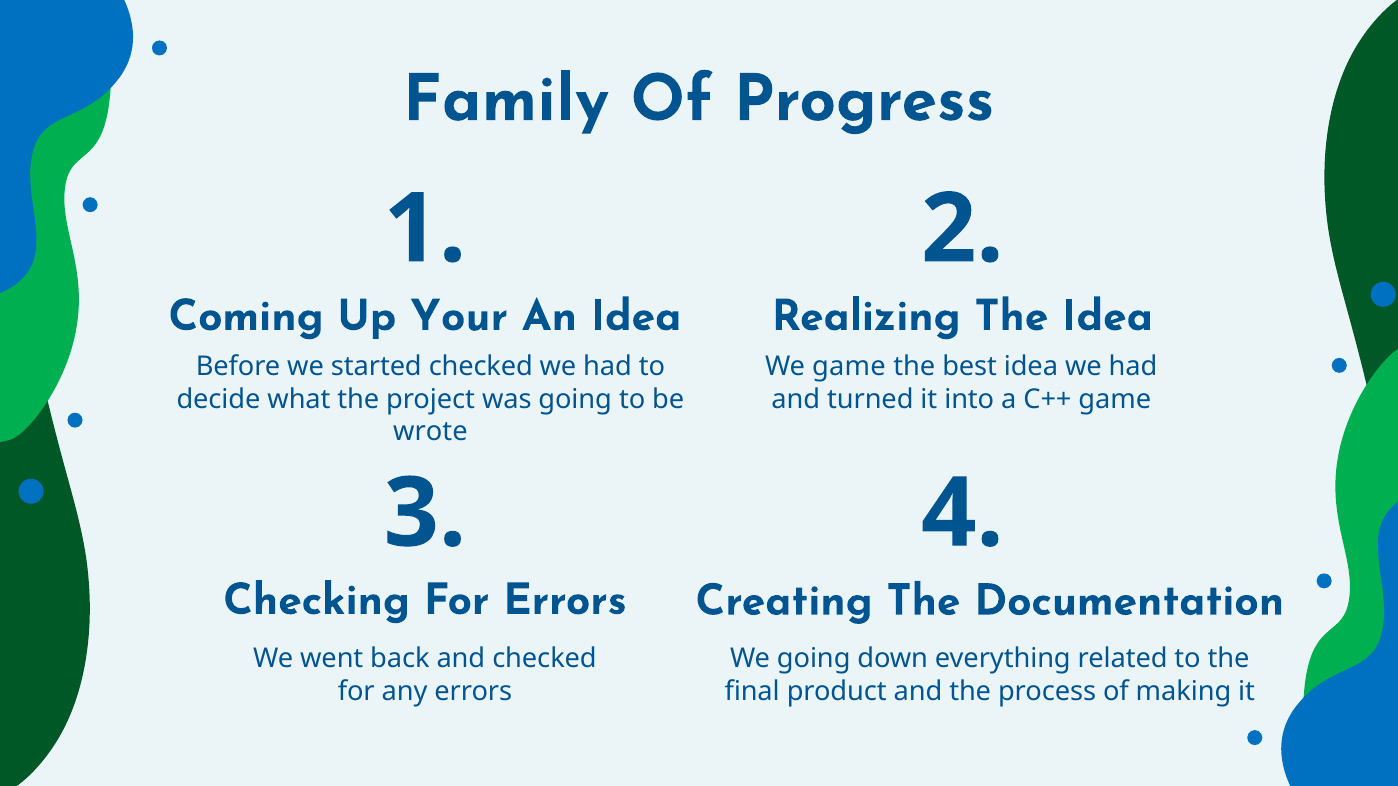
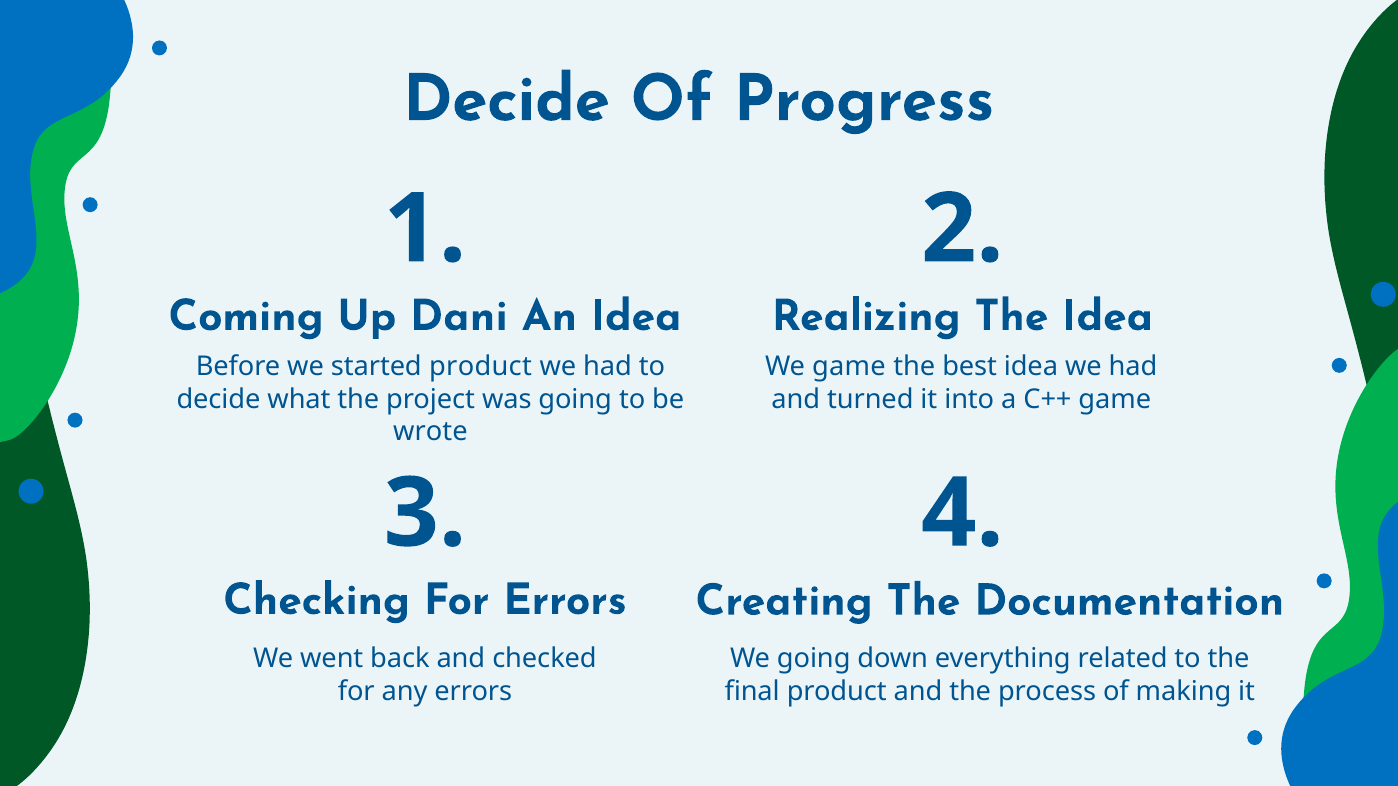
Family at (506, 99): Family -> Decide
Your: Your -> Dani
started checked: checked -> product
